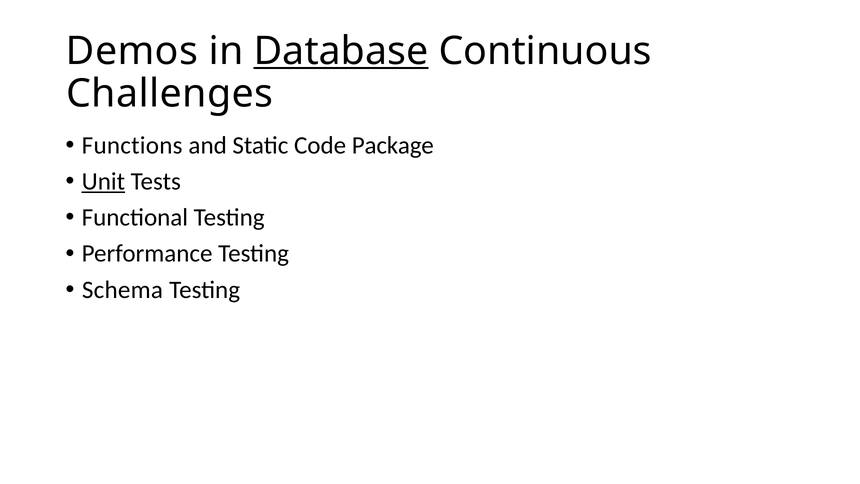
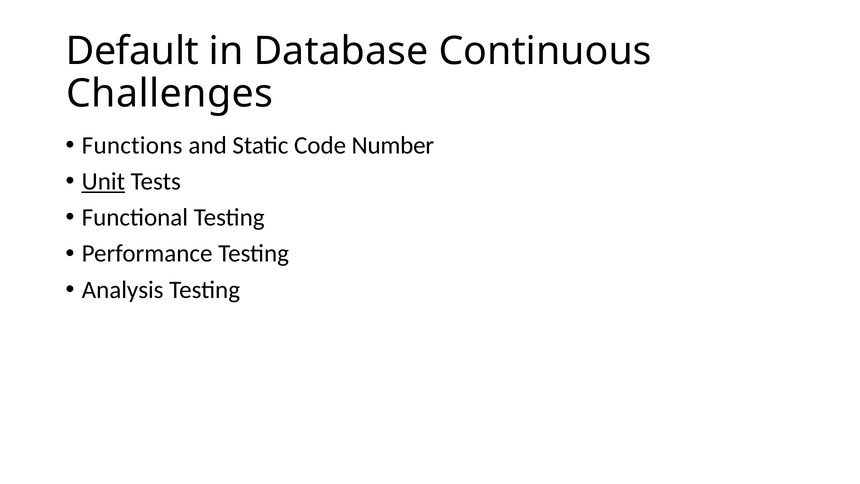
Demos: Demos -> Default
Database underline: present -> none
Package: Package -> Number
Schema: Schema -> Analysis
